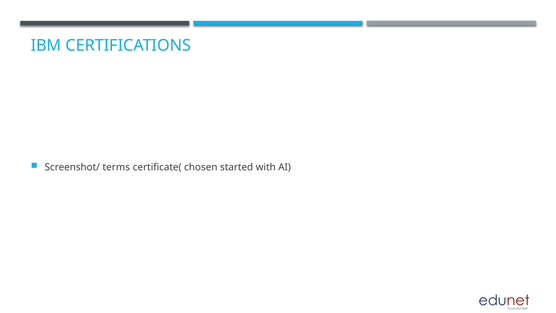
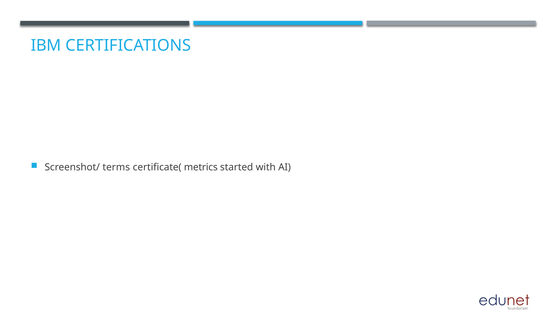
chosen: chosen -> metrics
